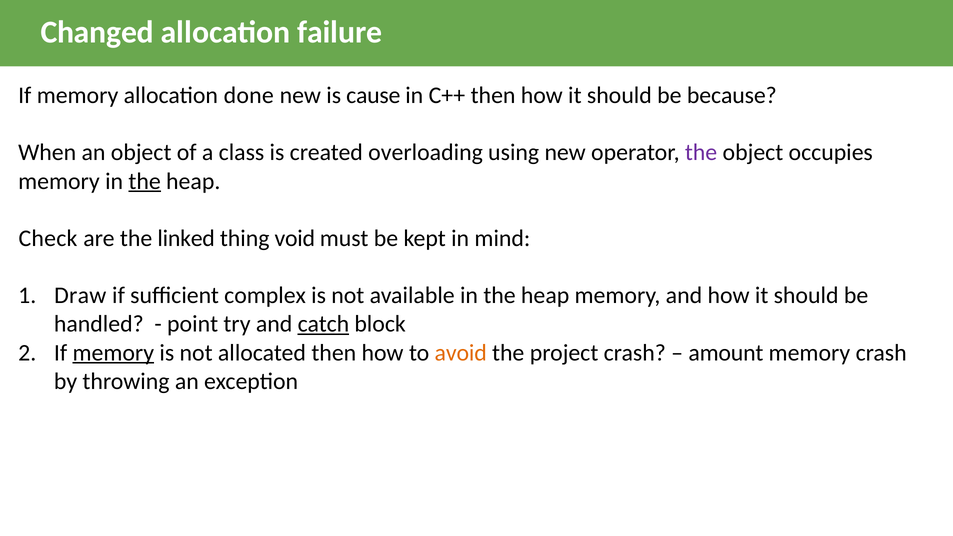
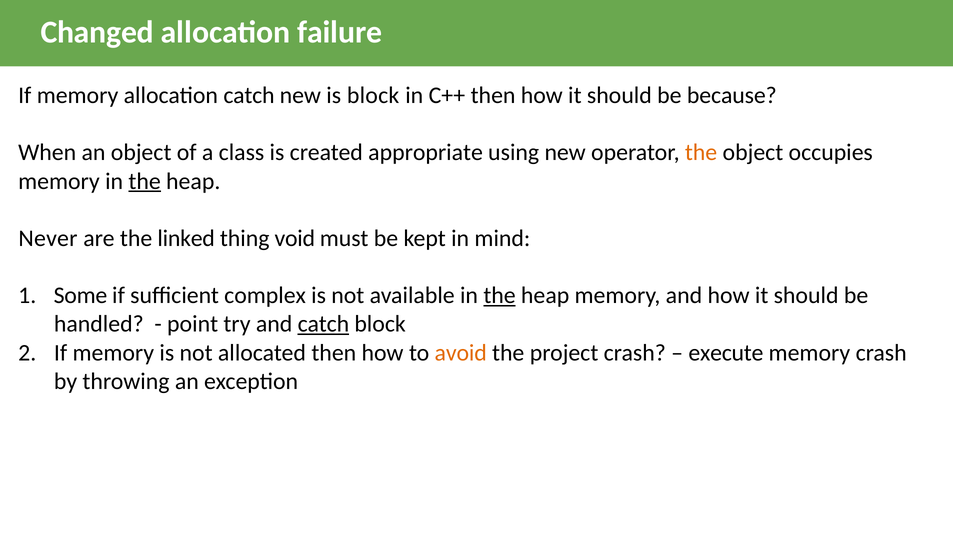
allocation done: done -> catch
is cause: cause -> block
overloading: overloading -> appropriate
the at (701, 153) colour: purple -> orange
Check: Check -> Never
Draw: Draw -> Some
the at (500, 296) underline: none -> present
memory at (113, 353) underline: present -> none
amount: amount -> execute
